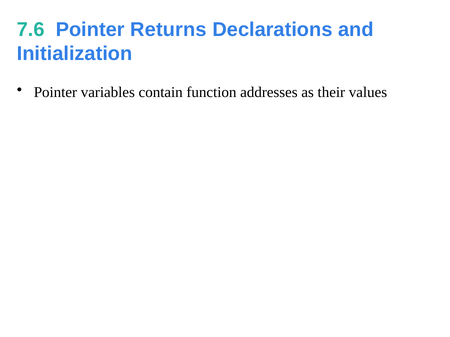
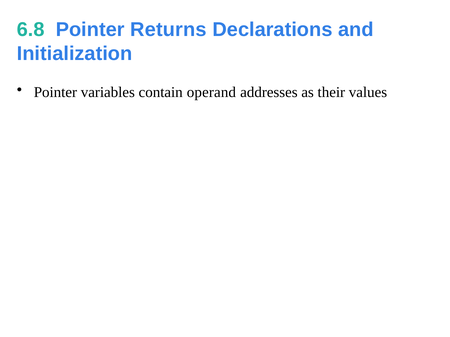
7.6: 7.6 -> 6.8
function: function -> operand
